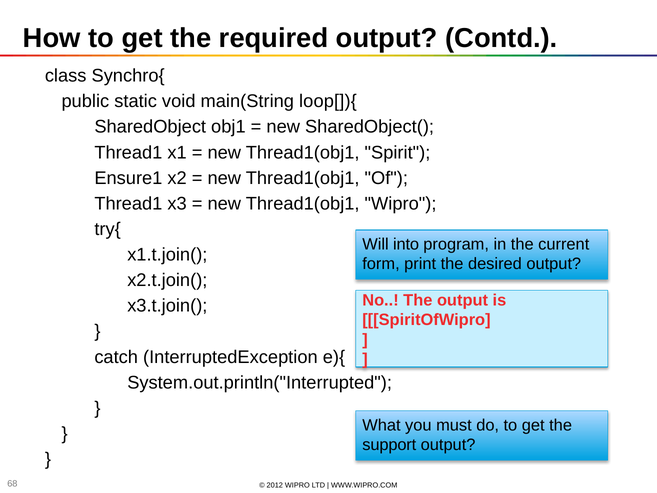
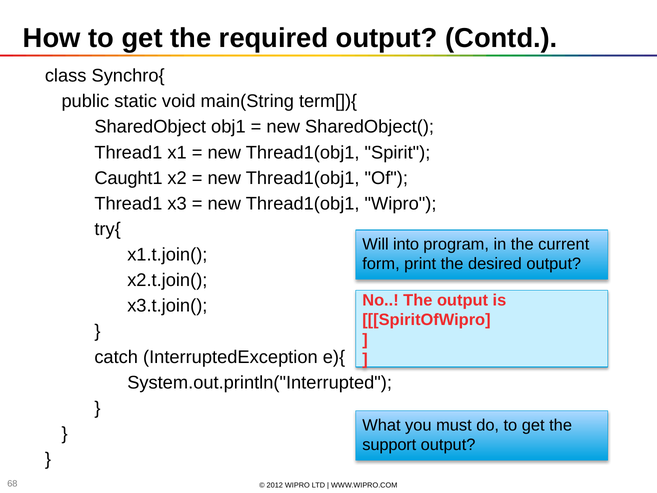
loop[]){: loop[]){ -> term[]){
Ensure1: Ensure1 -> Caught1
